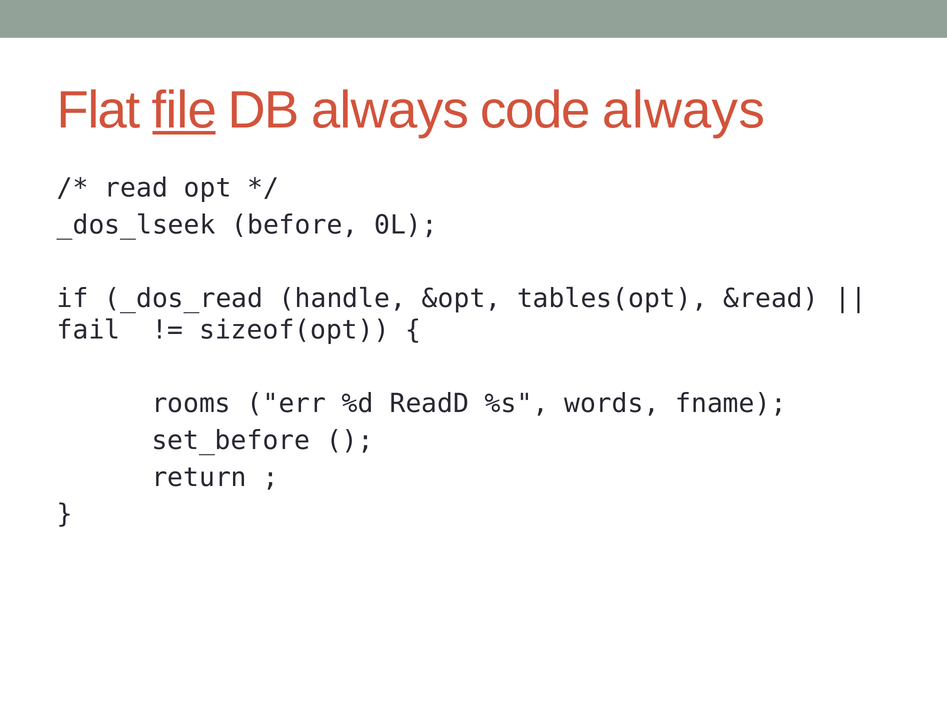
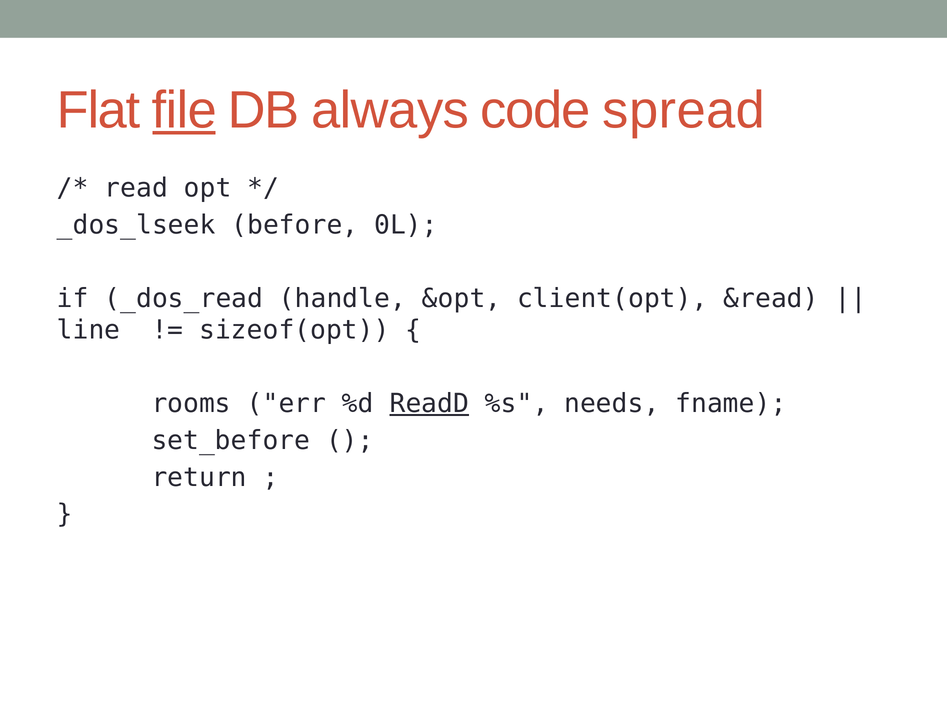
code always: always -> spread
tables(opt: tables(opt -> client(opt
fail: fail -> line
ReadD underline: none -> present
words: words -> needs
